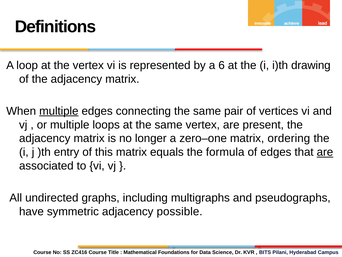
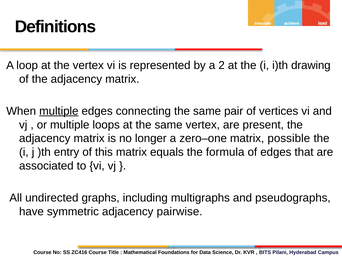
6: 6 -> 2
ordering: ordering -> possible
are at (325, 152) underline: present -> none
possible: possible -> pairwise
